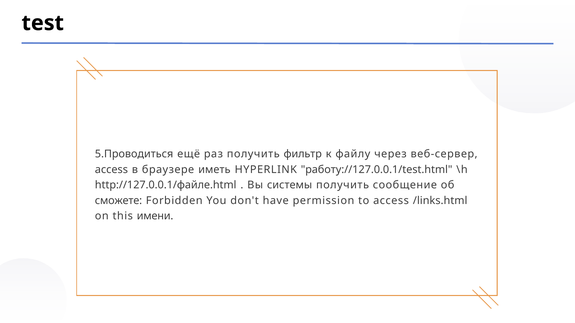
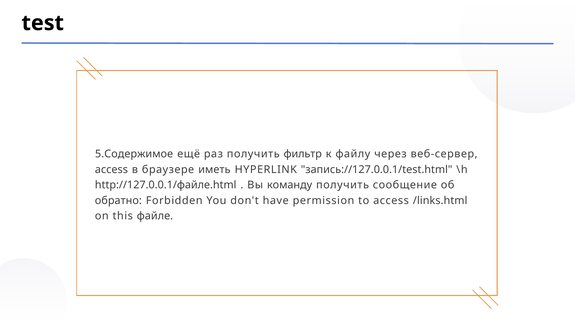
5.Проводиться: 5.Проводиться -> 5.Содержимое
работу://127.0.0.1/test.html: работу://127.0.0.1/test.html -> запись://127.0.0.1/test.html
системы: системы -> команду
сможете: сможете -> обратно
имени: имени -> файле
